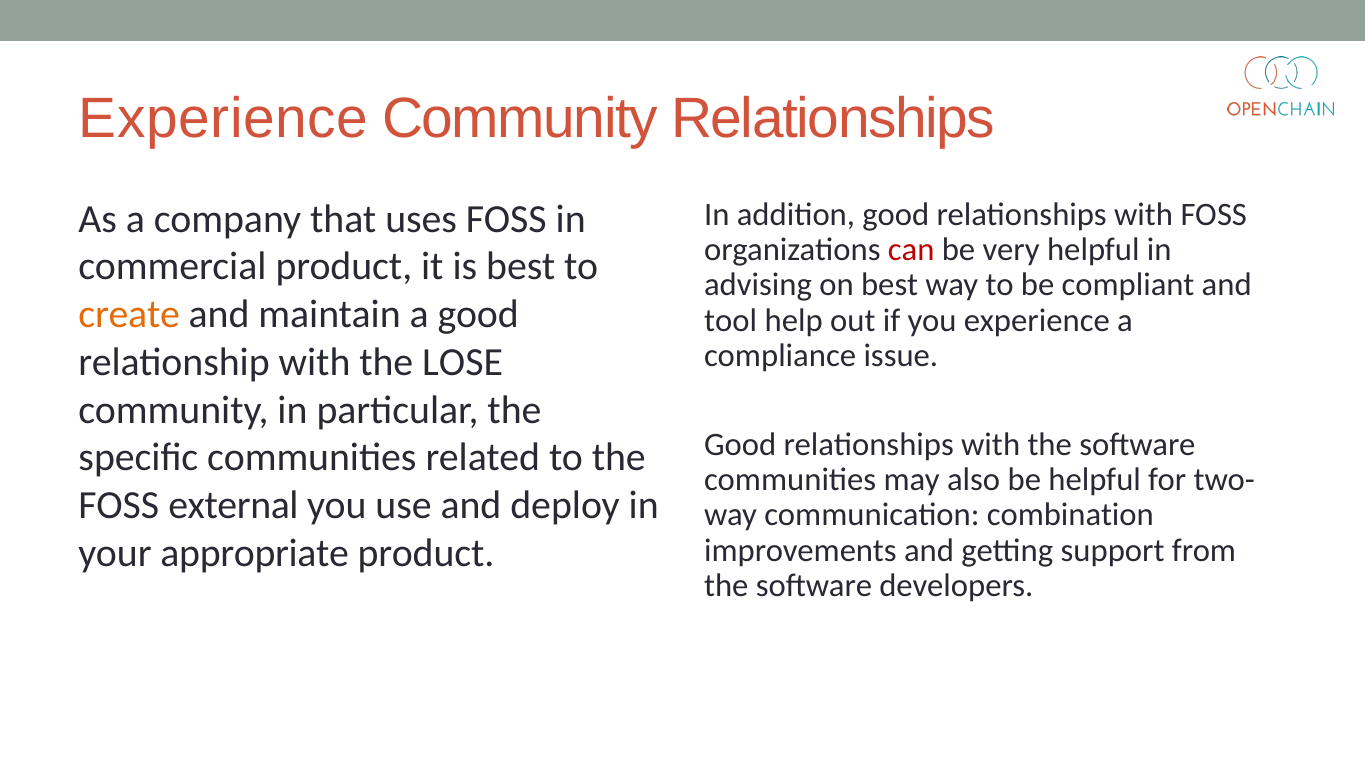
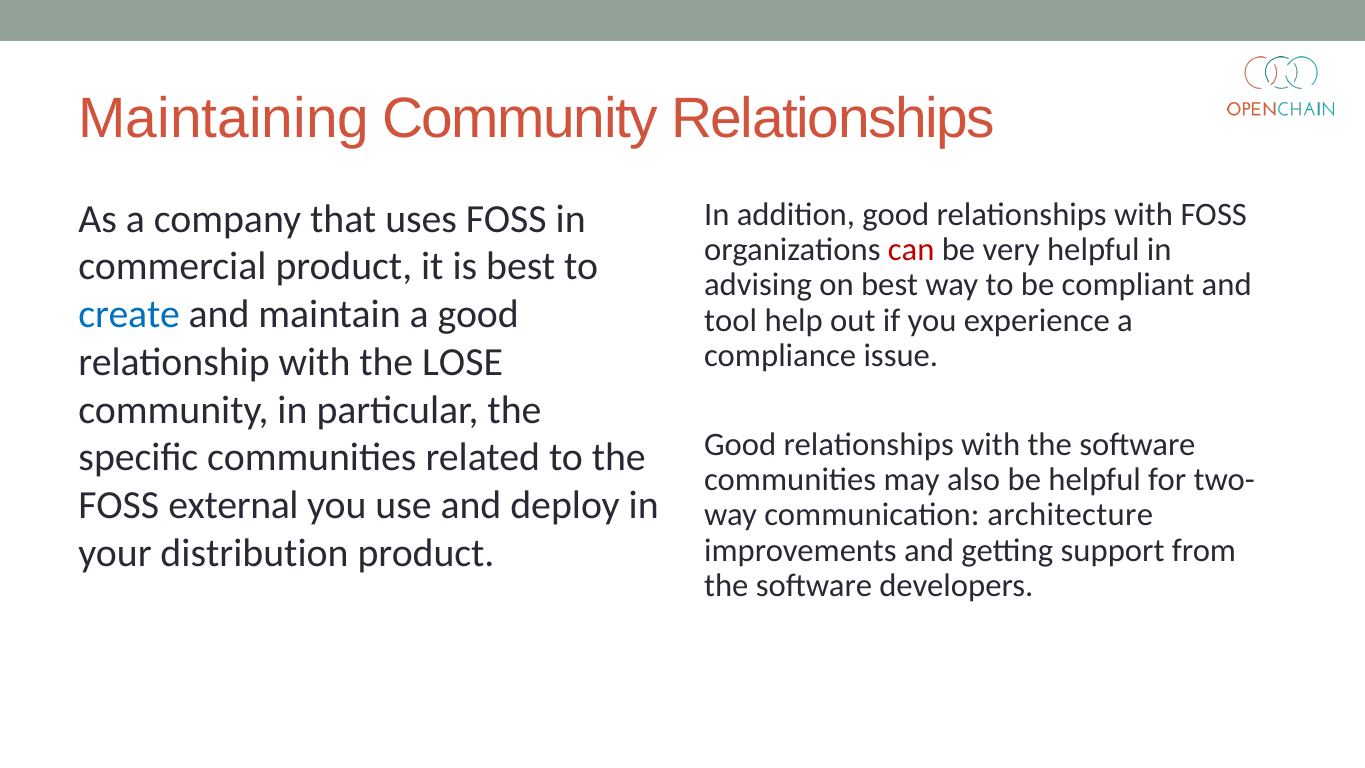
Experience at (224, 119): Experience -> Maintaining
create colour: orange -> blue
combination: combination -> architecture
appropriate: appropriate -> distribution
